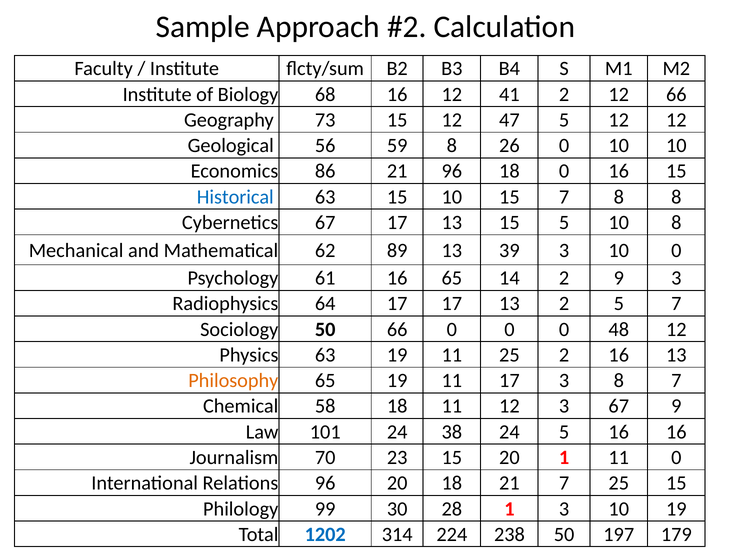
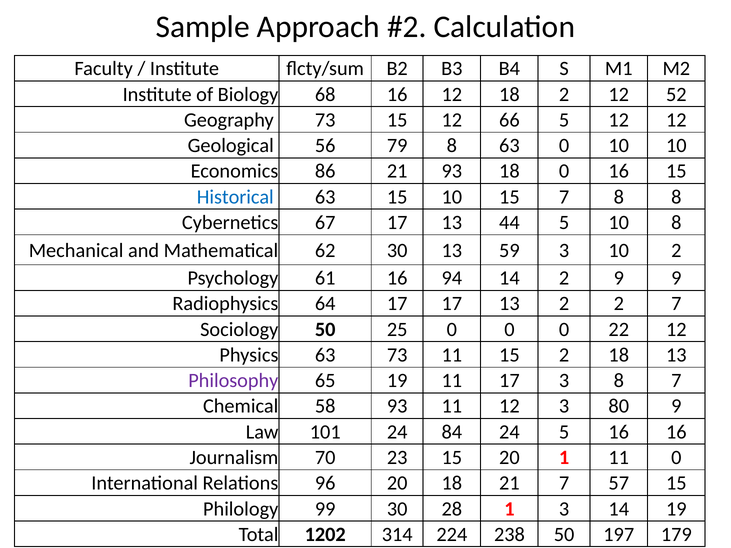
12 41: 41 -> 18
12 66: 66 -> 52
47: 47 -> 66
59: 59 -> 79
8 26: 26 -> 63
21 96: 96 -> 93
13 15: 15 -> 44
62 89: 89 -> 30
39: 39 -> 59
10 0: 0 -> 2
16 65: 65 -> 94
9 3: 3 -> 9
2 5: 5 -> 2
50 66: 66 -> 25
48: 48 -> 22
63 19: 19 -> 73
11 25: 25 -> 15
2 16: 16 -> 18
Philosophy colour: orange -> purple
58 18: 18 -> 93
3 67: 67 -> 80
38: 38 -> 84
7 25: 25 -> 57
1 3 10: 10 -> 14
1202 colour: blue -> black
